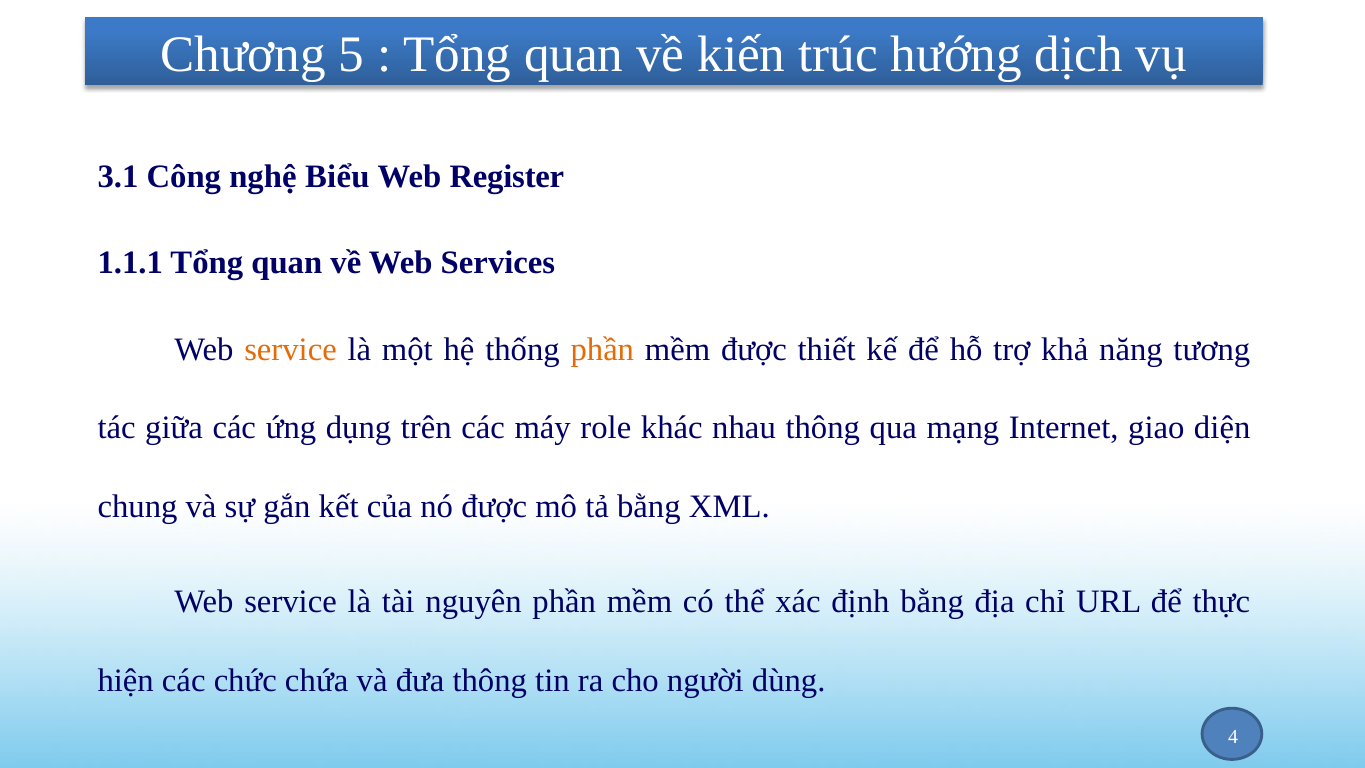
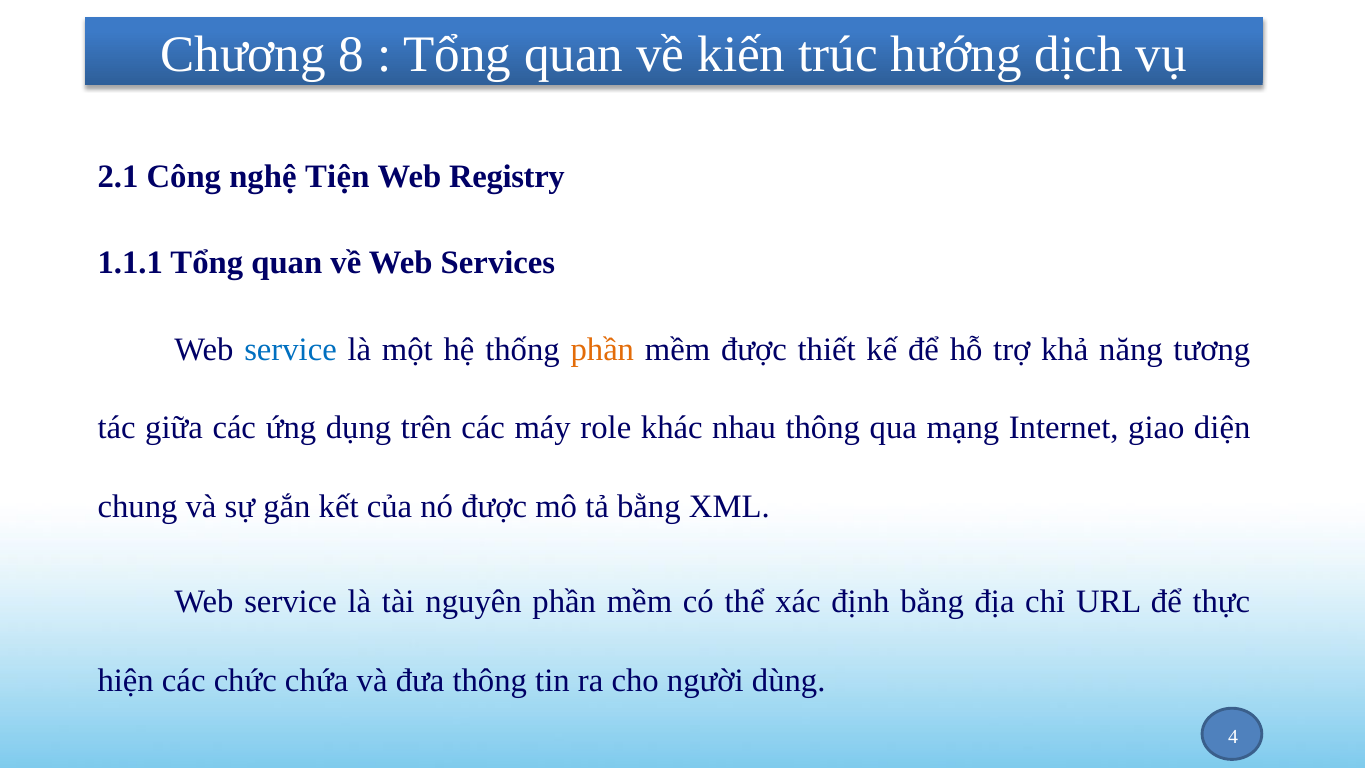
5: 5 -> 8
3.1: 3.1 -> 2.1
Biểu: Biểu -> Tiện
Register: Register -> Registry
service at (291, 349) colour: orange -> blue
